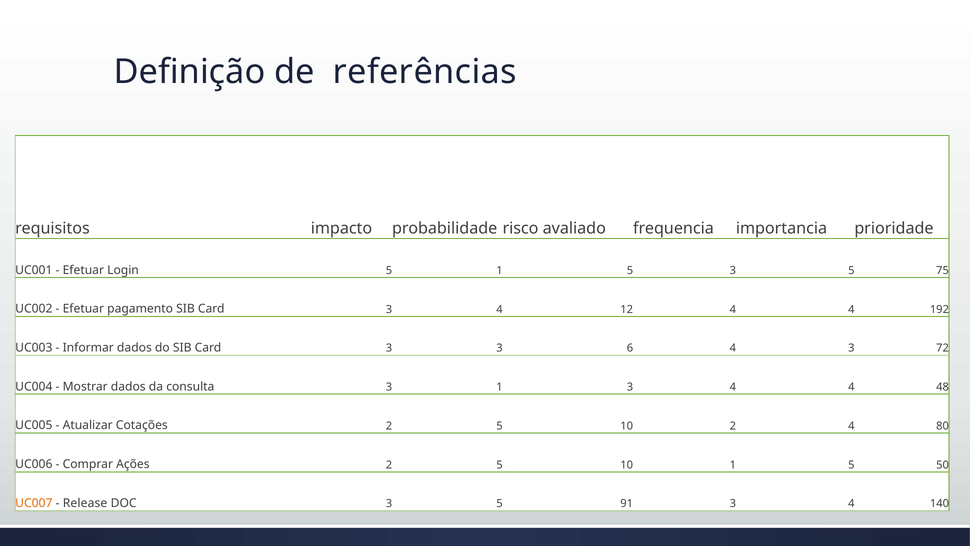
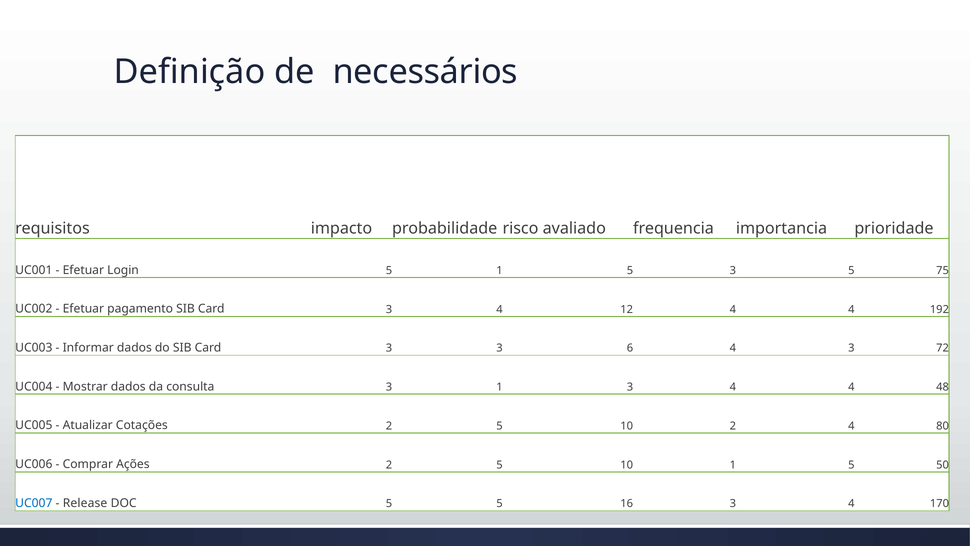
referências: referências -> necessários
UC007 colour: orange -> blue
DOC 3: 3 -> 5
91: 91 -> 16
140: 140 -> 170
